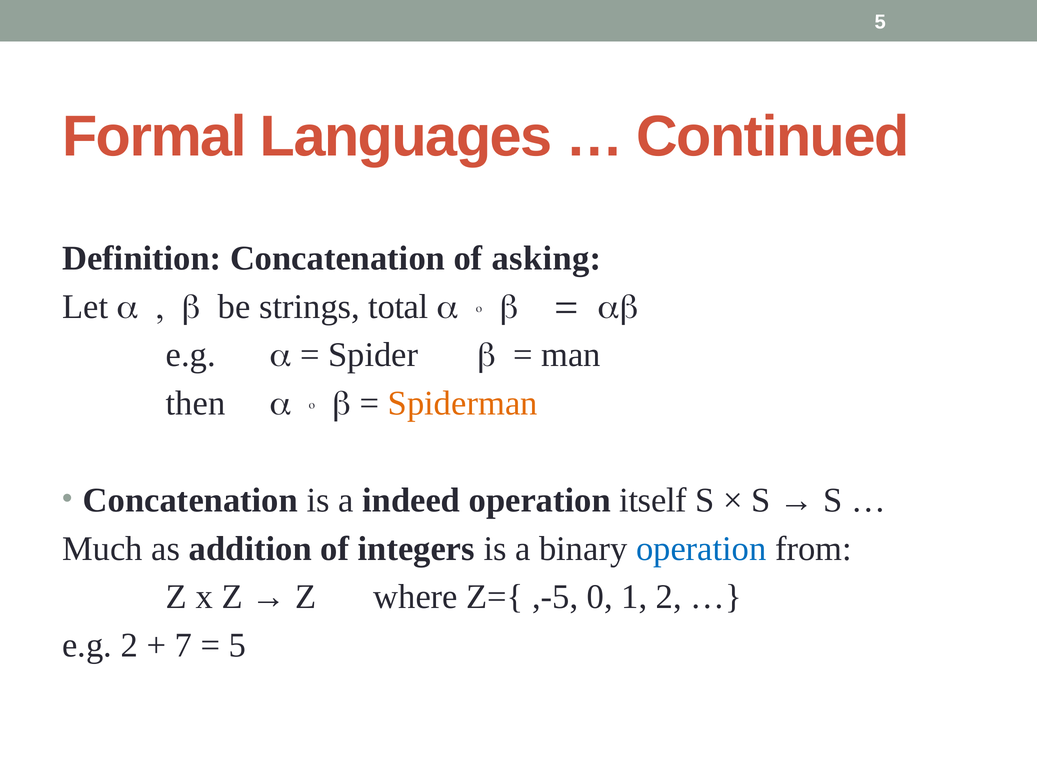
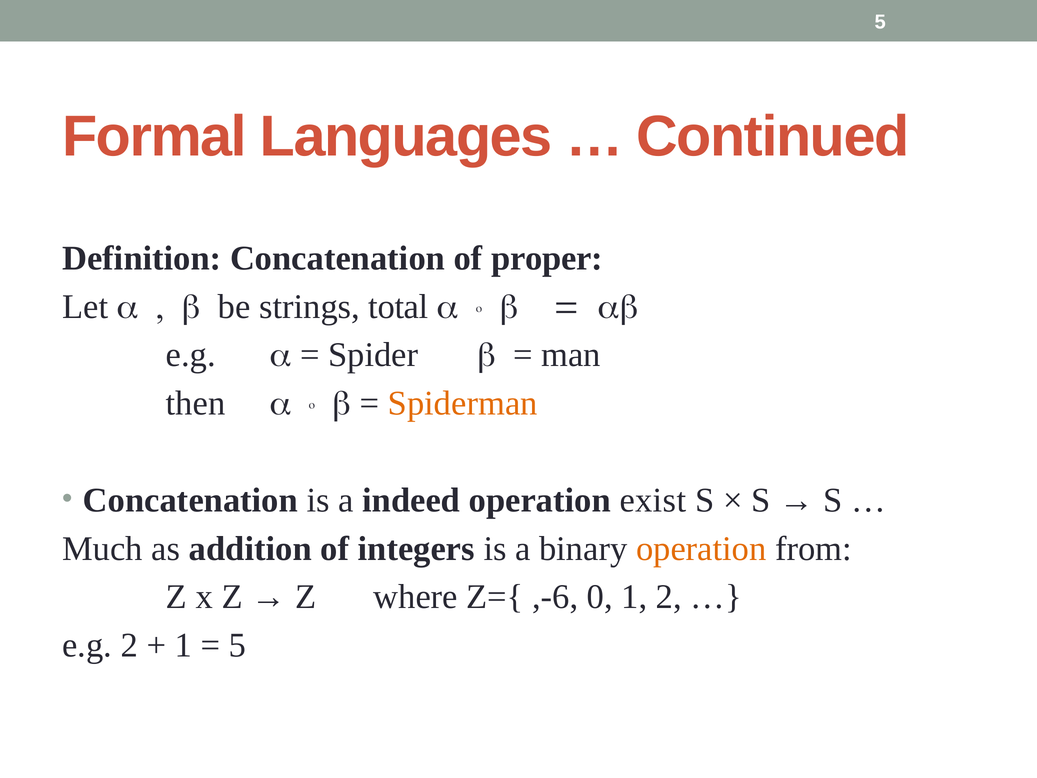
asking: asking -> proper
itself: itself -> exist
operation at (701, 548) colour: blue -> orange
,-5: ,-5 -> ,-6
7 at (183, 645): 7 -> 1
